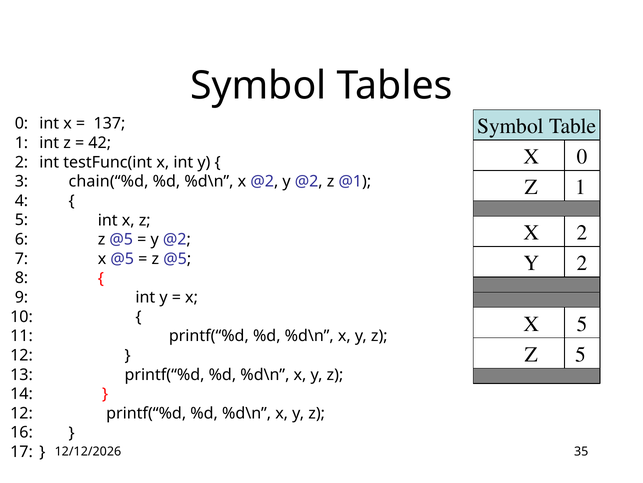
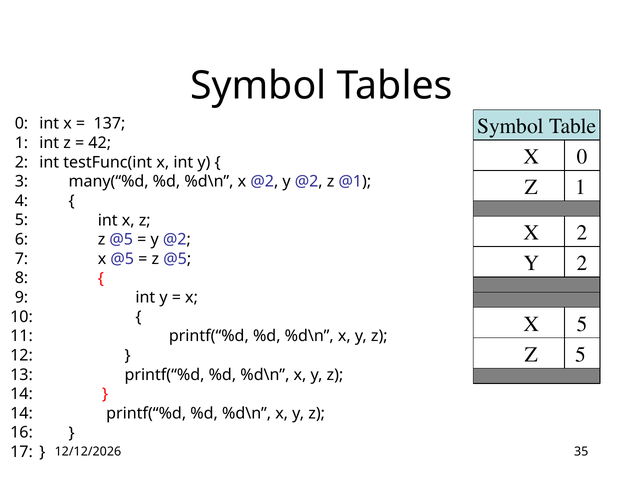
chain(“%d: chain(“%d -> many(“%d
12 at (22, 413): 12 -> 14
